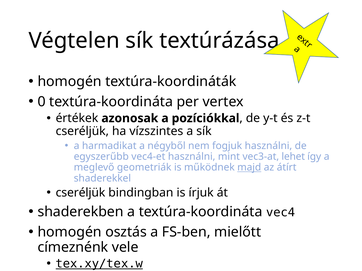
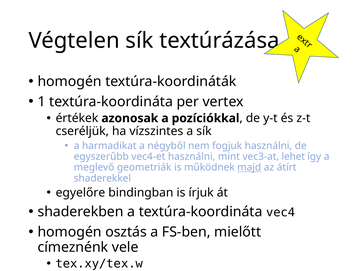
0: 0 -> 1
cseréljük at (80, 193): cseréljük -> egyelőre
tex.xy/tex.w underline: present -> none
